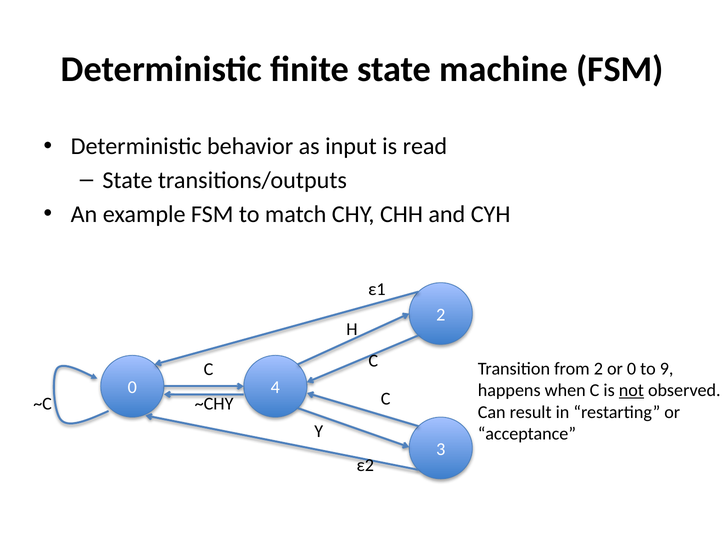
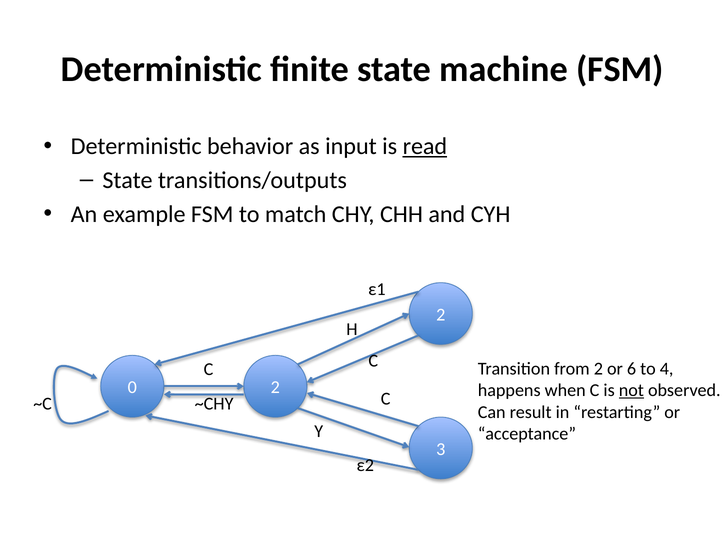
read underline: none -> present
or 0: 0 -> 6
9: 9 -> 4
0 4: 4 -> 2
